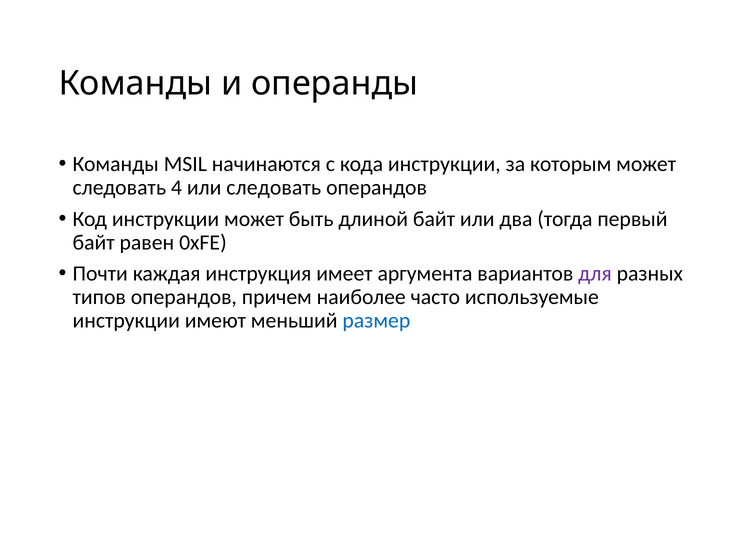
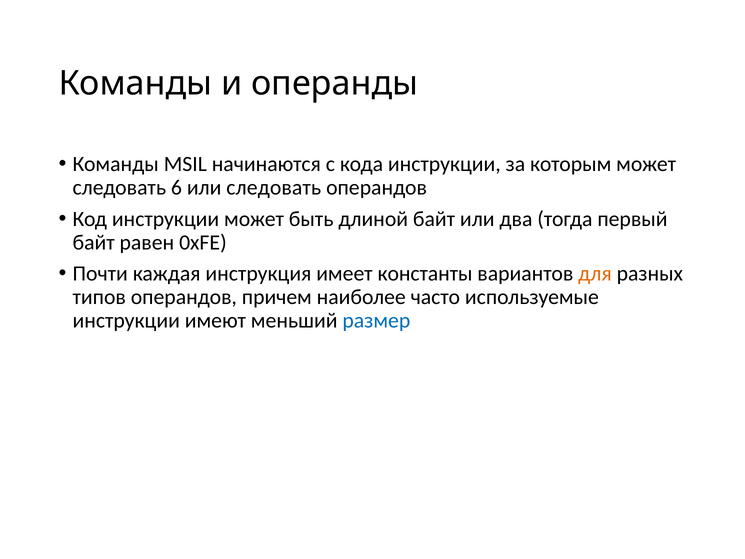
4: 4 -> 6
аргумента: аргумента -> константы
для colour: purple -> orange
